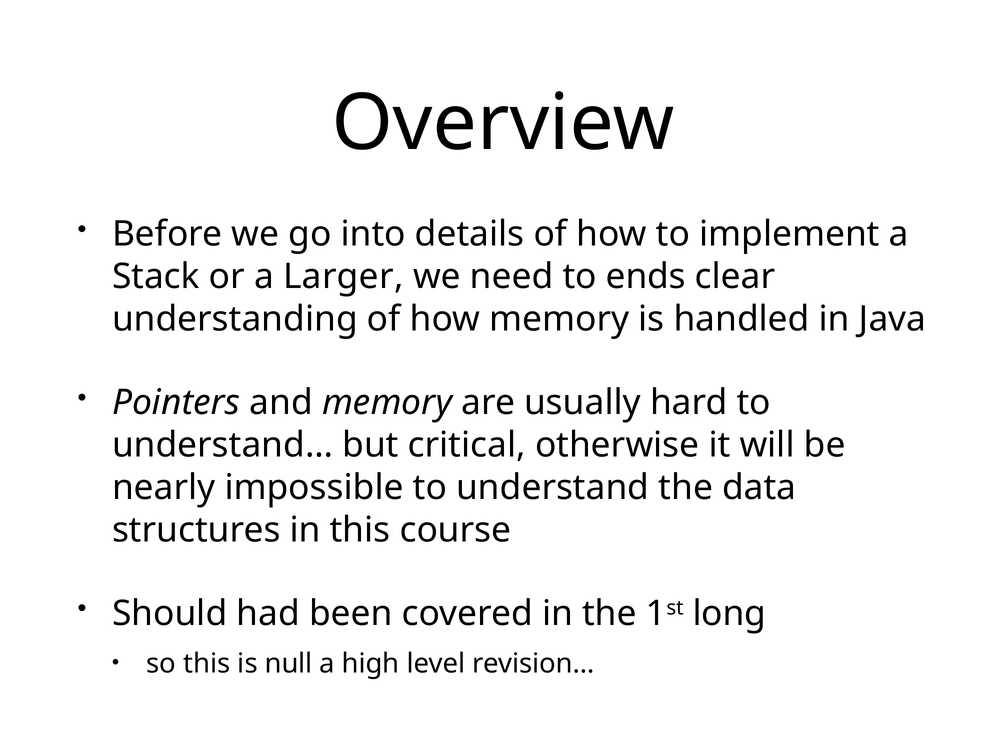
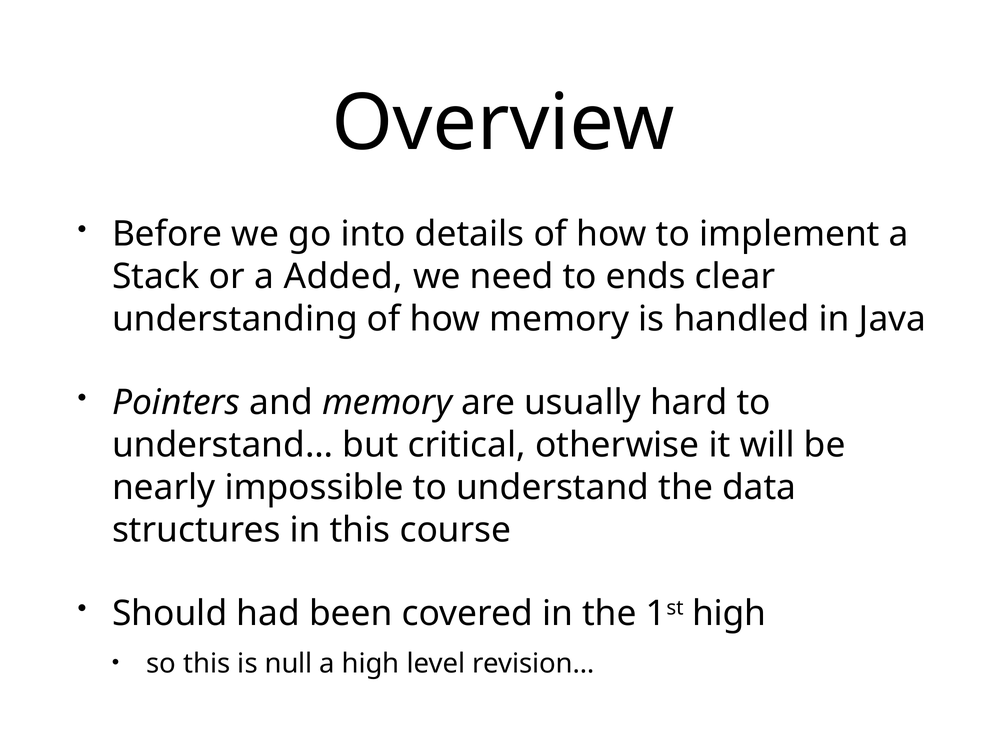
Larger: Larger -> Added
1st long: long -> high
